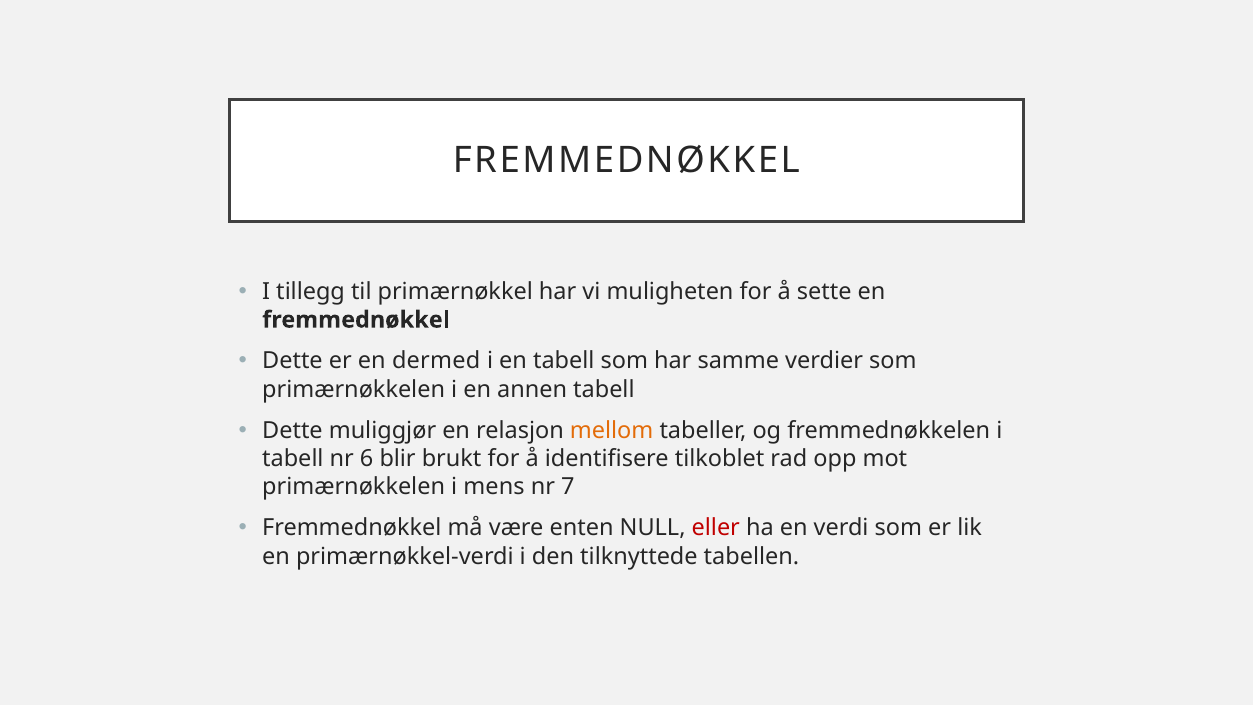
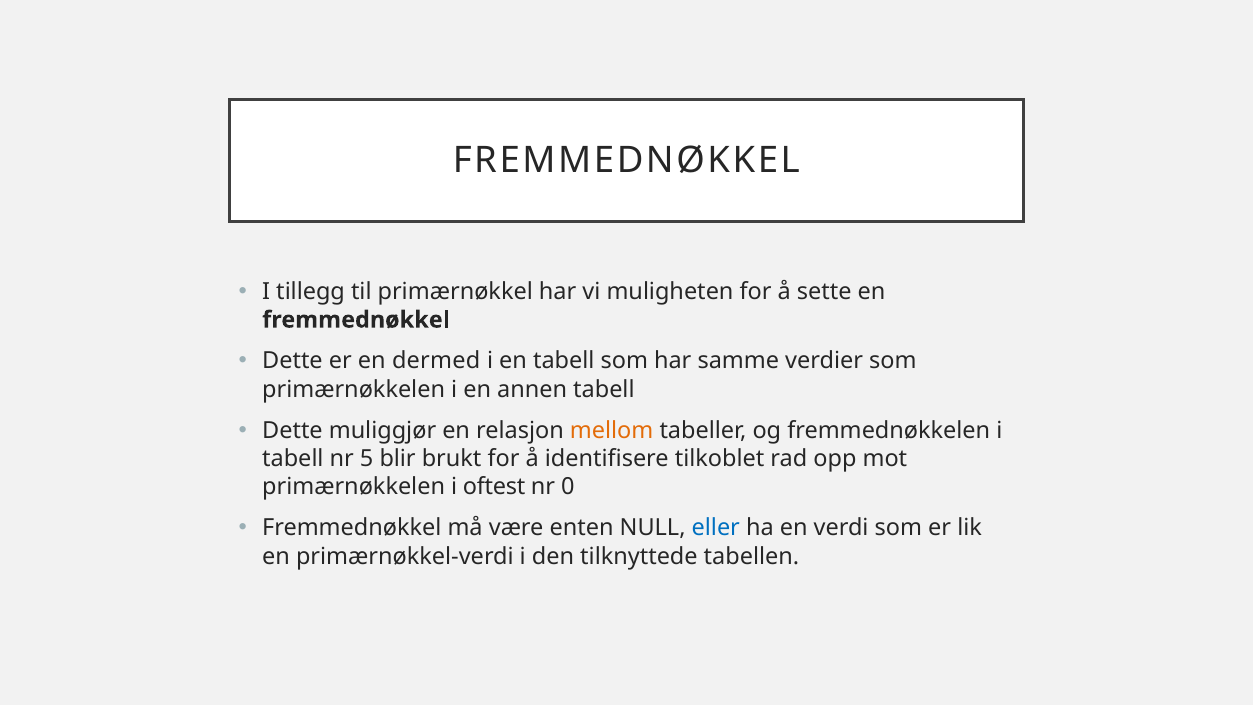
6: 6 -> 5
mens: mens -> oftest
7: 7 -> 0
eller colour: red -> blue
